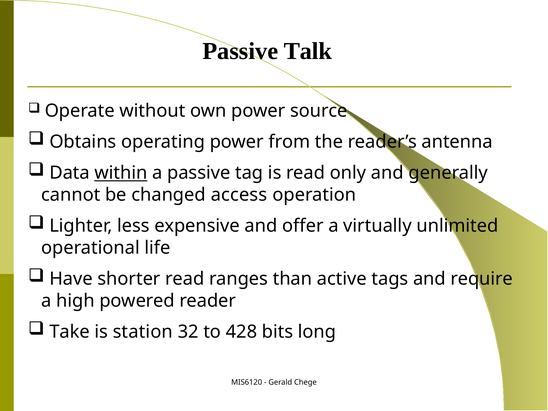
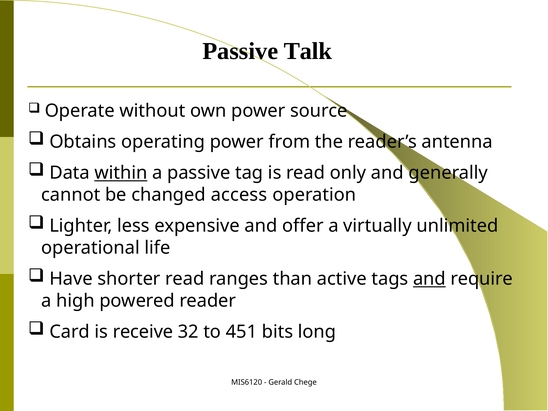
and at (429, 279) underline: none -> present
Take: Take -> Card
station: station -> receive
428: 428 -> 451
